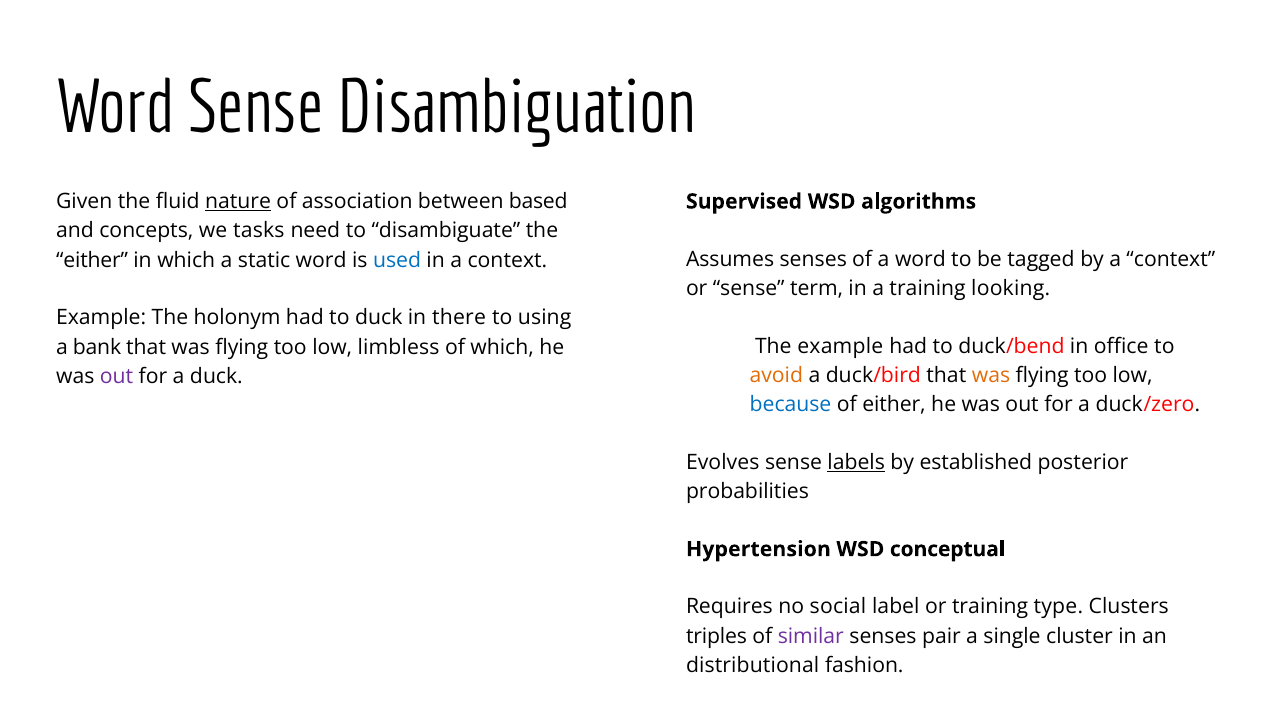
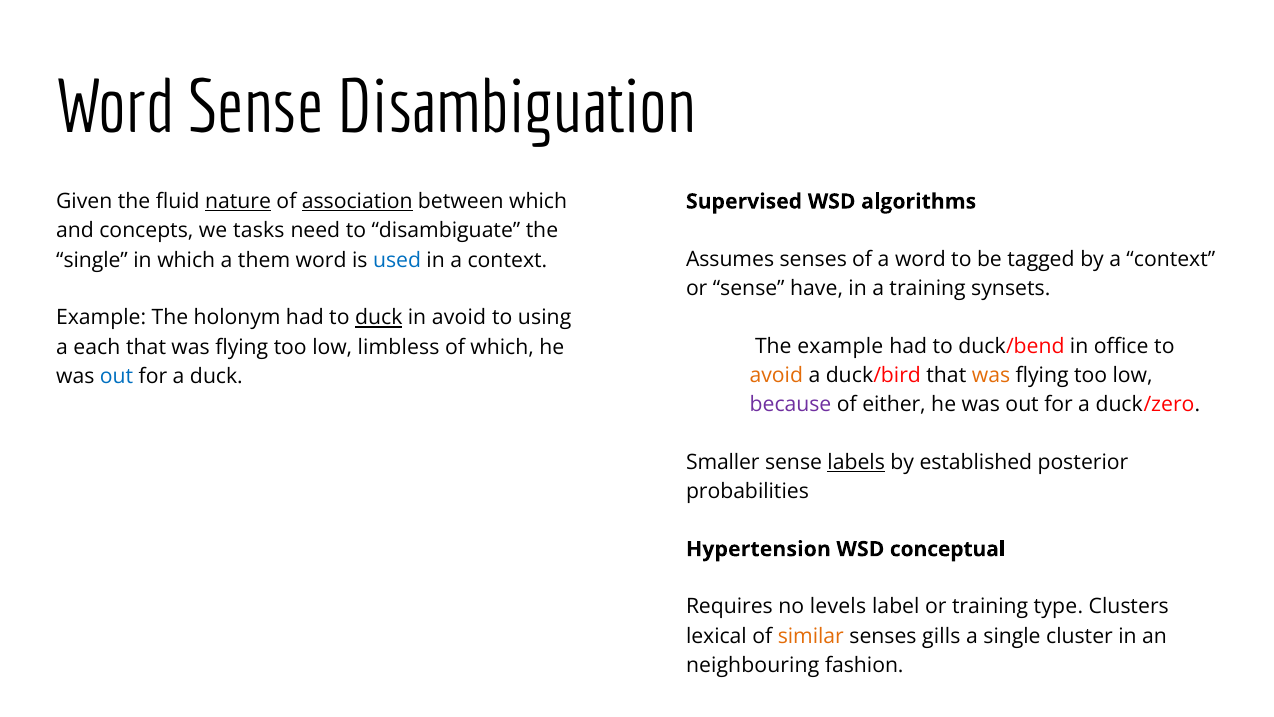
association underline: none -> present
between based: based -> which
either at (92, 260): either -> single
static: static -> them
term: term -> have
looking: looking -> synsets
duck at (379, 318) underline: none -> present
in there: there -> avoid
bank: bank -> each
out at (117, 376) colour: purple -> blue
because colour: blue -> purple
Evolves: Evolves -> Smaller
social: social -> levels
triples: triples -> lexical
similar colour: purple -> orange
pair: pair -> gills
distributional: distributional -> neighbouring
